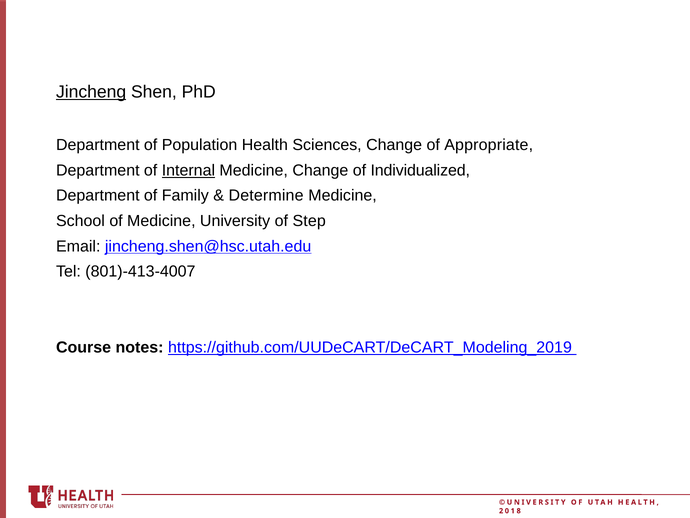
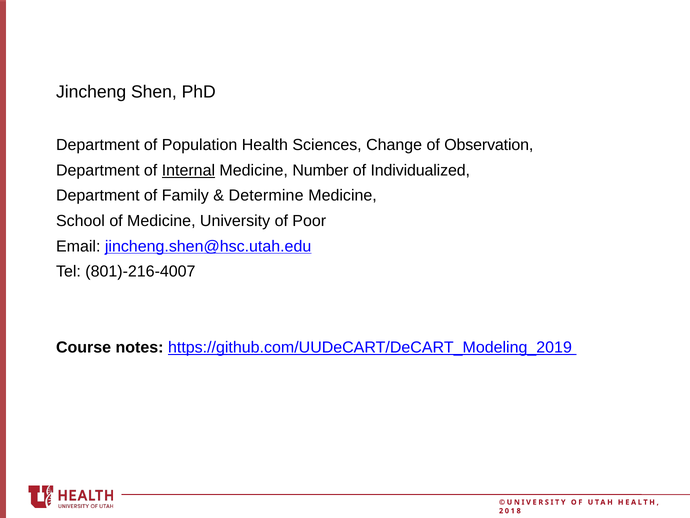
Jincheng underline: present -> none
Appropriate: Appropriate -> Observation
Medicine Change: Change -> Number
Step: Step -> Poor
801)-413-4007: 801)-413-4007 -> 801)-216-4007
